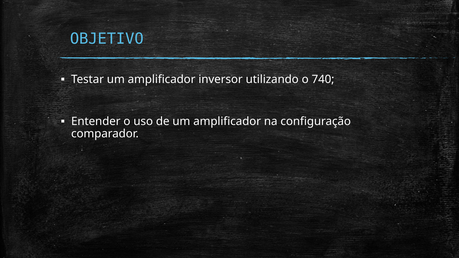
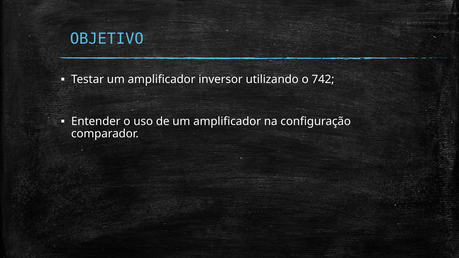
740: 740 -> 742
